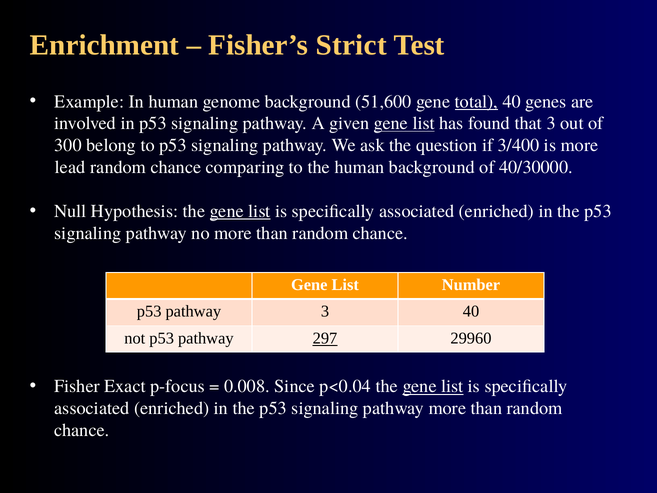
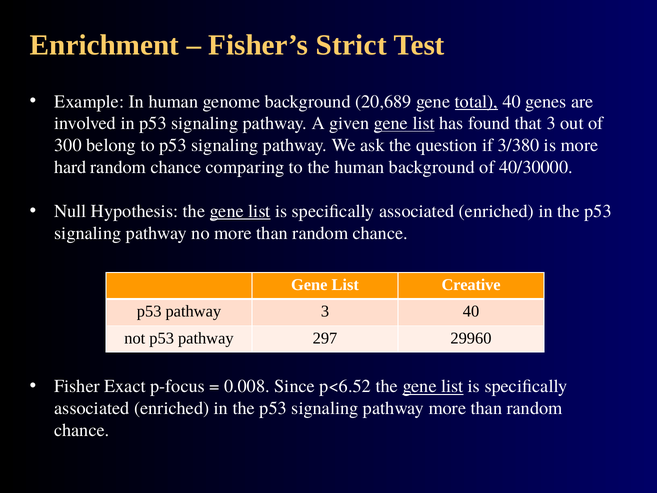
51,600: 51,600 -> 20,689
3/400: 3/400 -> 3/380
lead: lead -> hard
Number: Number -> Creative
297 underline: present -> none
p<0.04: p<0.04 -> p<6.52
